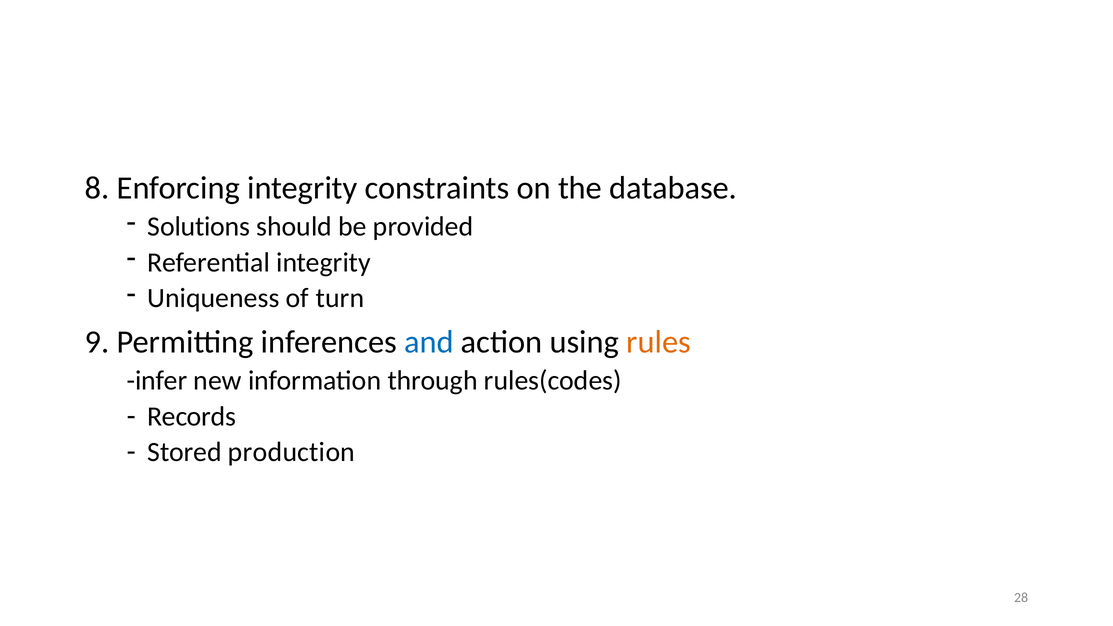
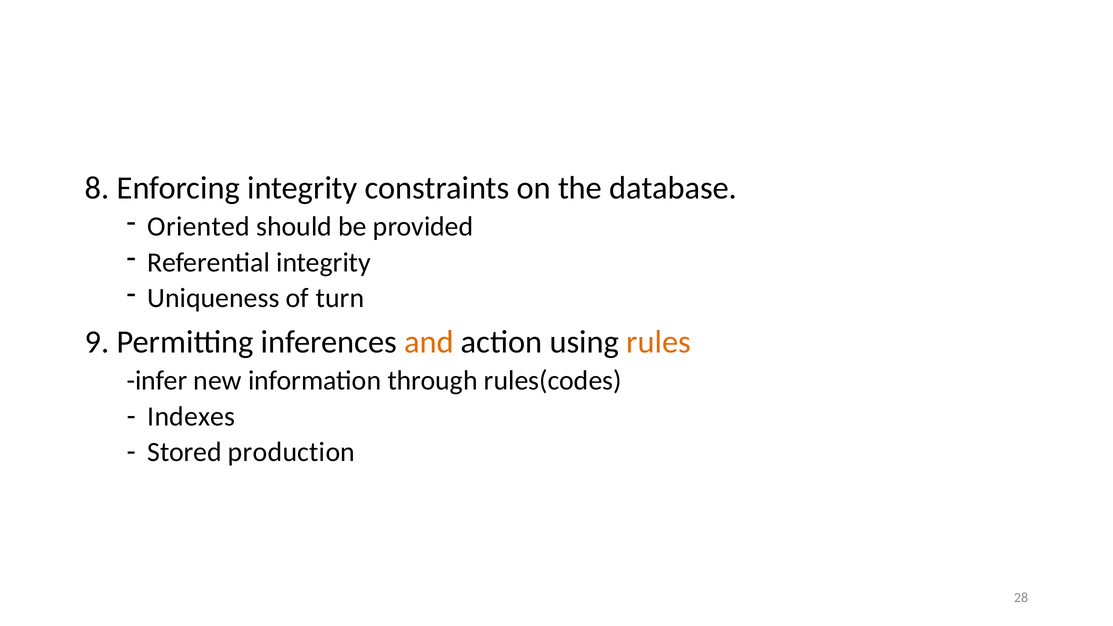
Solutions: Solutions -> Oriented
and colour: blue -> orange
Records: Records -> Indexes
